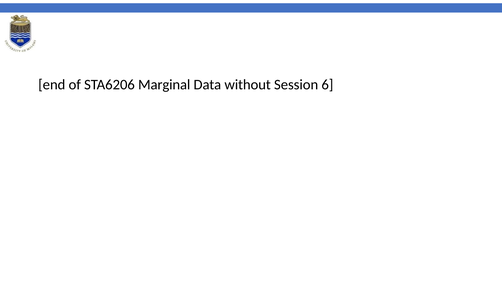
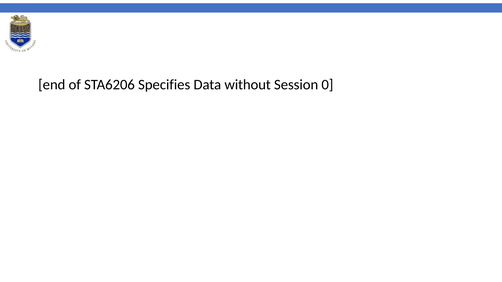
Marginal: Marginal -> Specifies
6: 6 -> 0
